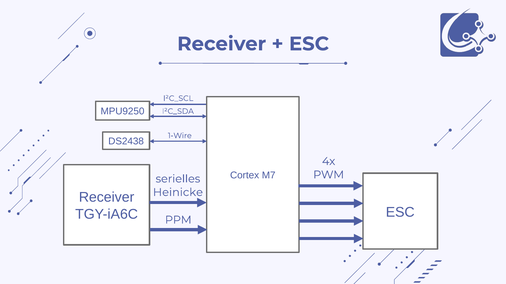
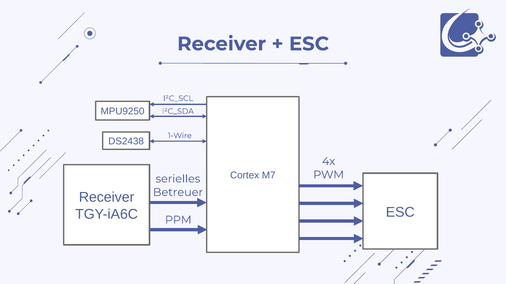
Heinicke: Heinicke -> Betreuer
